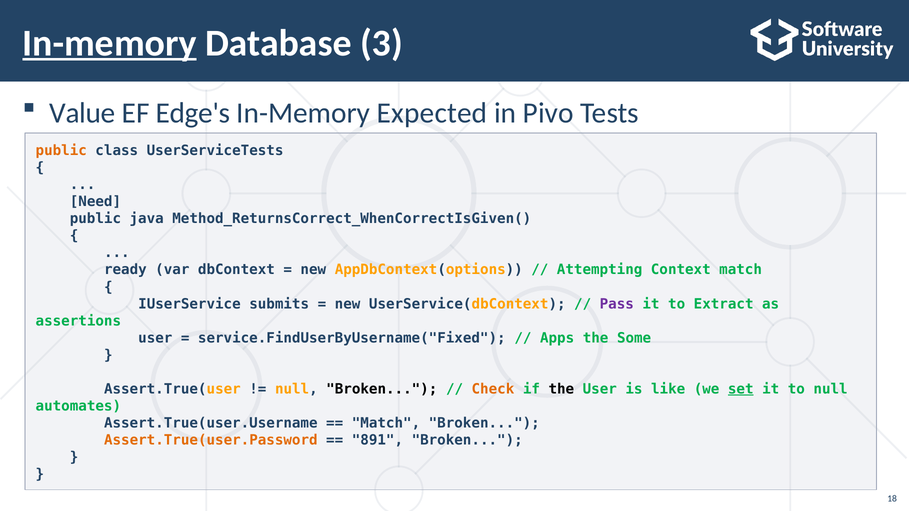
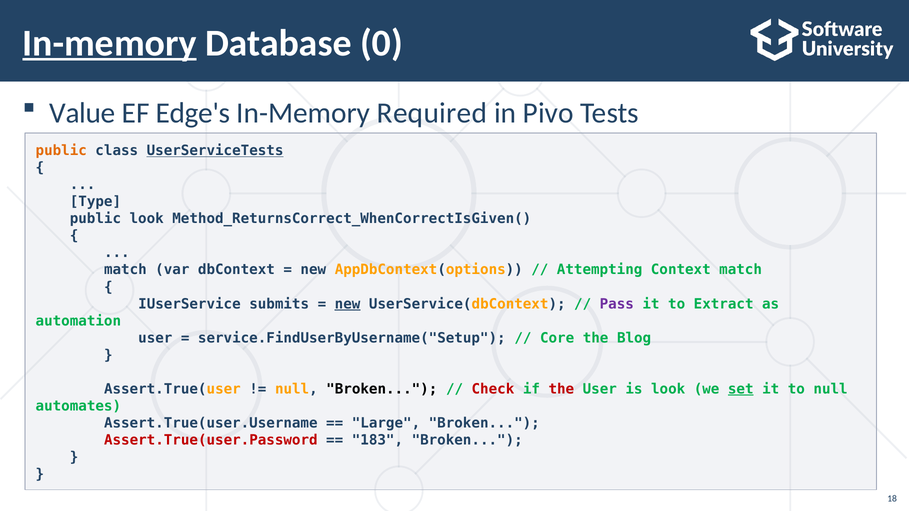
3: 3 -> 0
Expected: Expected -> Required
UserServiceTests underline: none -> present
Need: Need -> Type
public java: java -> look
ready at (125, 270): ready -> match
new at (348, 304) underline: none -> present
assertions: assertions -> automation
service.FindUserByUsername("Fixed: service.FindUserByUsername("Fixed -> service.FindUserByUsername("Setup
Apps: Apps -> Core
Some: Some -> Blog
Check colour: orange -> red
the at (561, 389) colour: black -> red
is like: like -> look
Match at (386, 423): Match -> Large
Assert.True(user.Password colour: orange -> red
891: 891 -> 183
